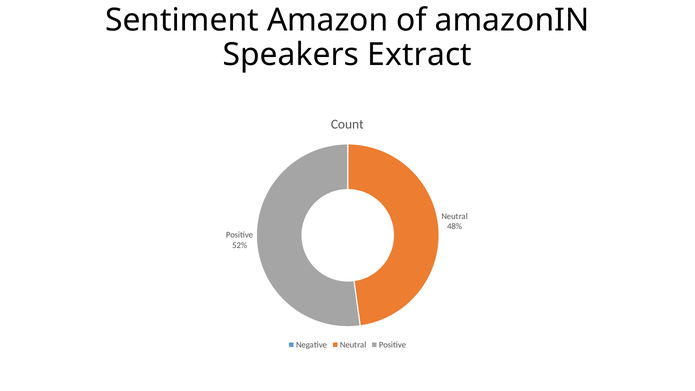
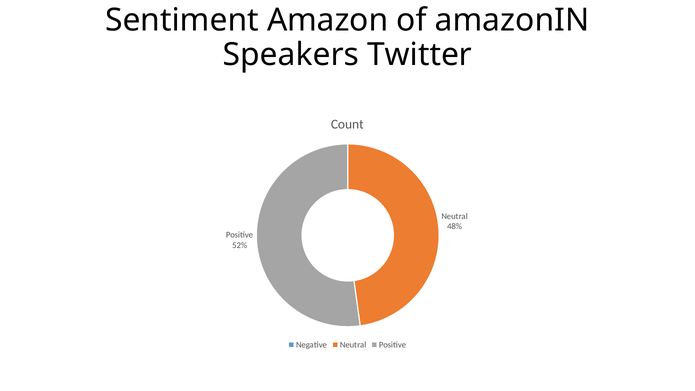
Extract: Extract -> Twitter
